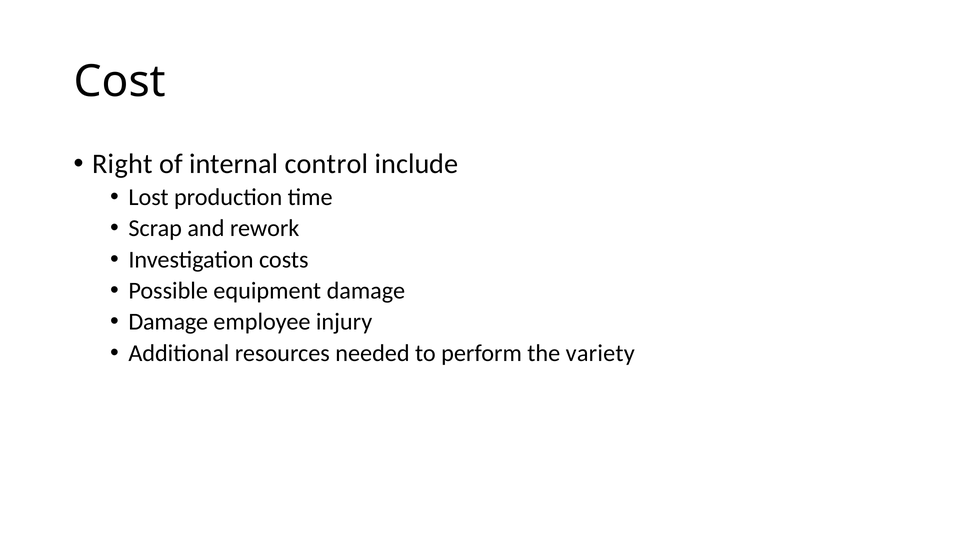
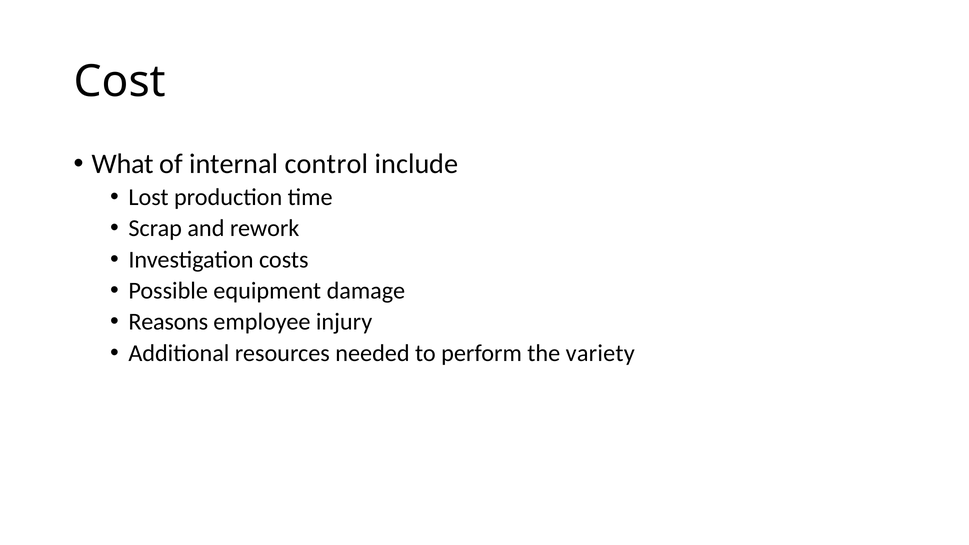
Right: Right -> What
Damage at (168, 322): Damage -> Reasons
